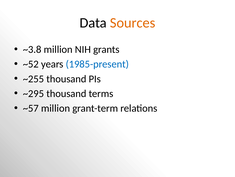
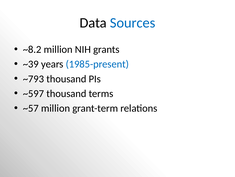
Sources colour: orange -> blue
~3.8: ~3.8 -> ~8.2
~52: ~52 -> ~39
~255: ~255 -> ~793
~295: ~295 -> ~597
